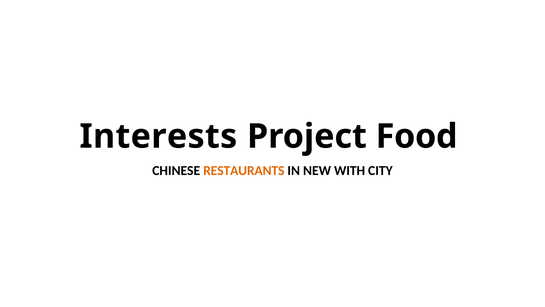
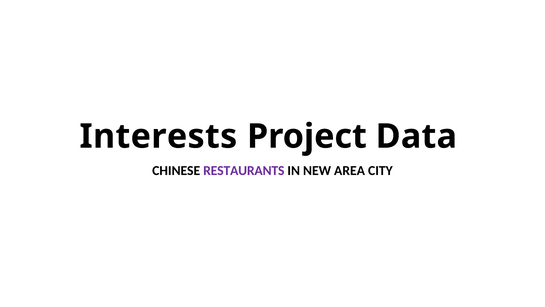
Food: Food -> Data
RESTAURANTS colour: orange -> purple
WITH: WITH -> AREA
